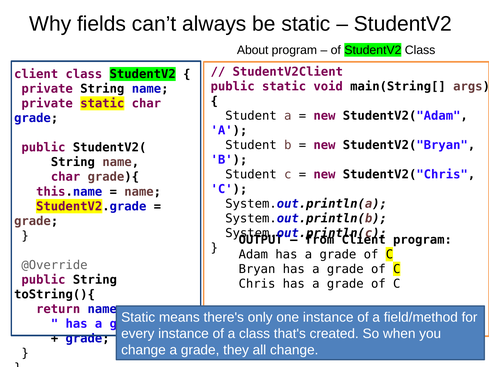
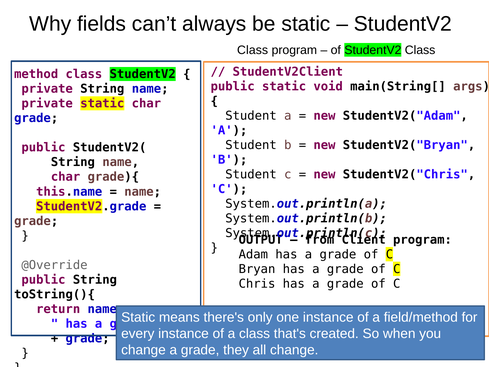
About at (253, 50): About -> Class
client at (36, 74): client -> method
